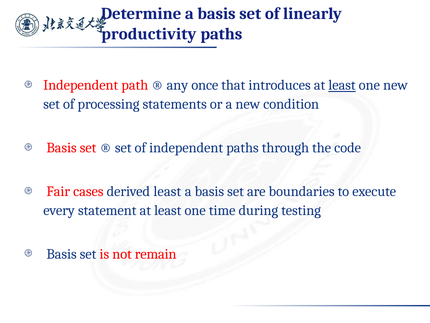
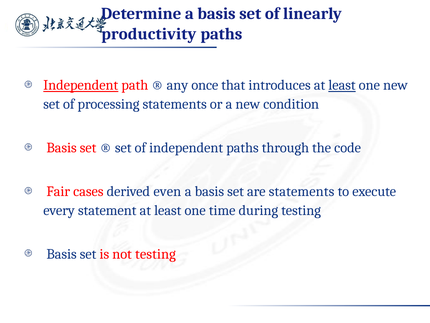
Independent at (81, 85) underline: none -> present
derived least: least -> even
are boundaries: boundaries -> statements
not remain: remain -> testing
